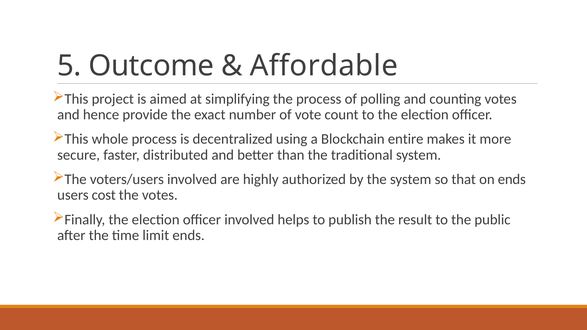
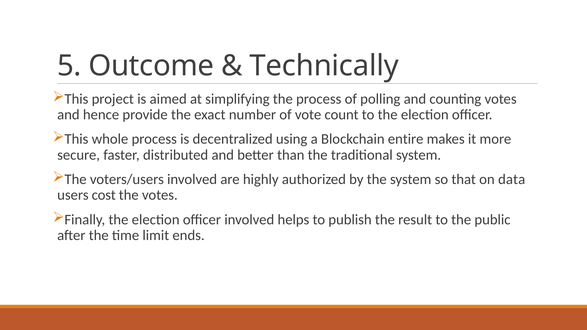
Affordable: Affordable -> Technically
on ends: ends -> data
